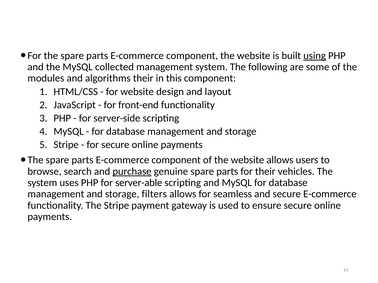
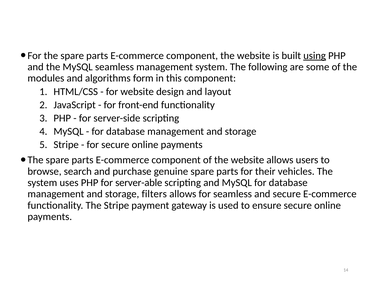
MySQL collected: collected -> seamless
algorithms their: their -> form
purchase underline: present -> none
